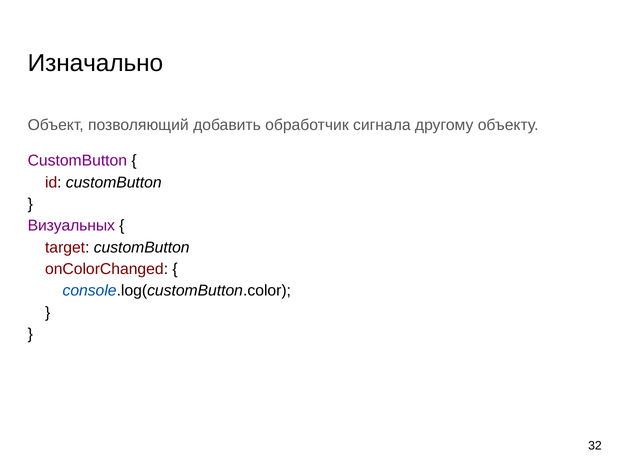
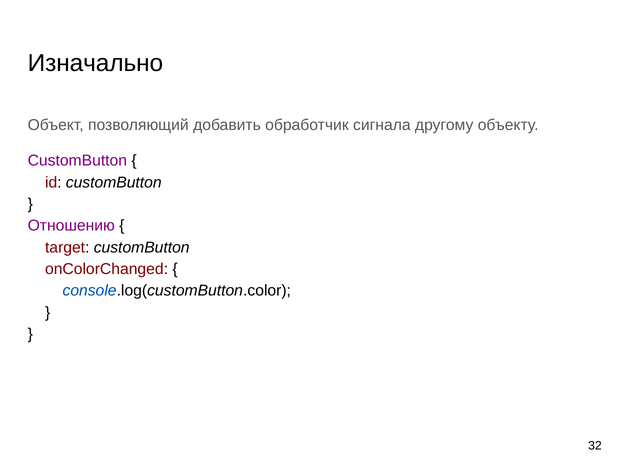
Визуальных: Визуальных -> Отношению
